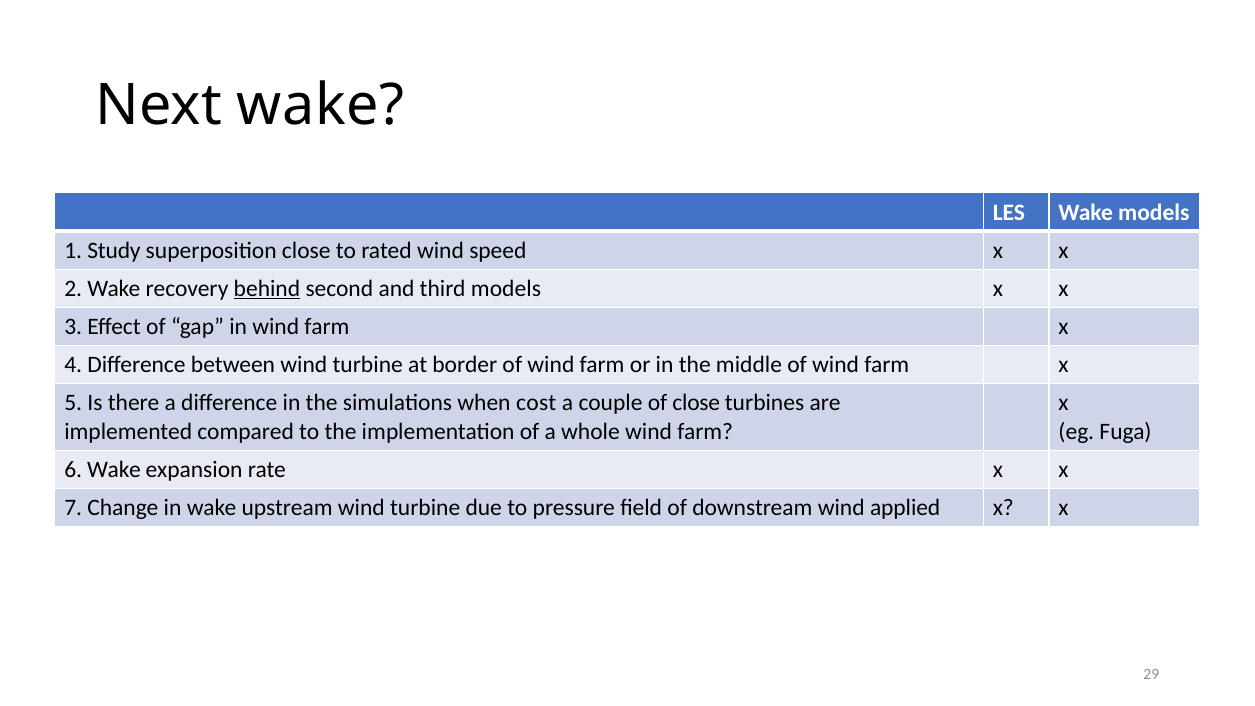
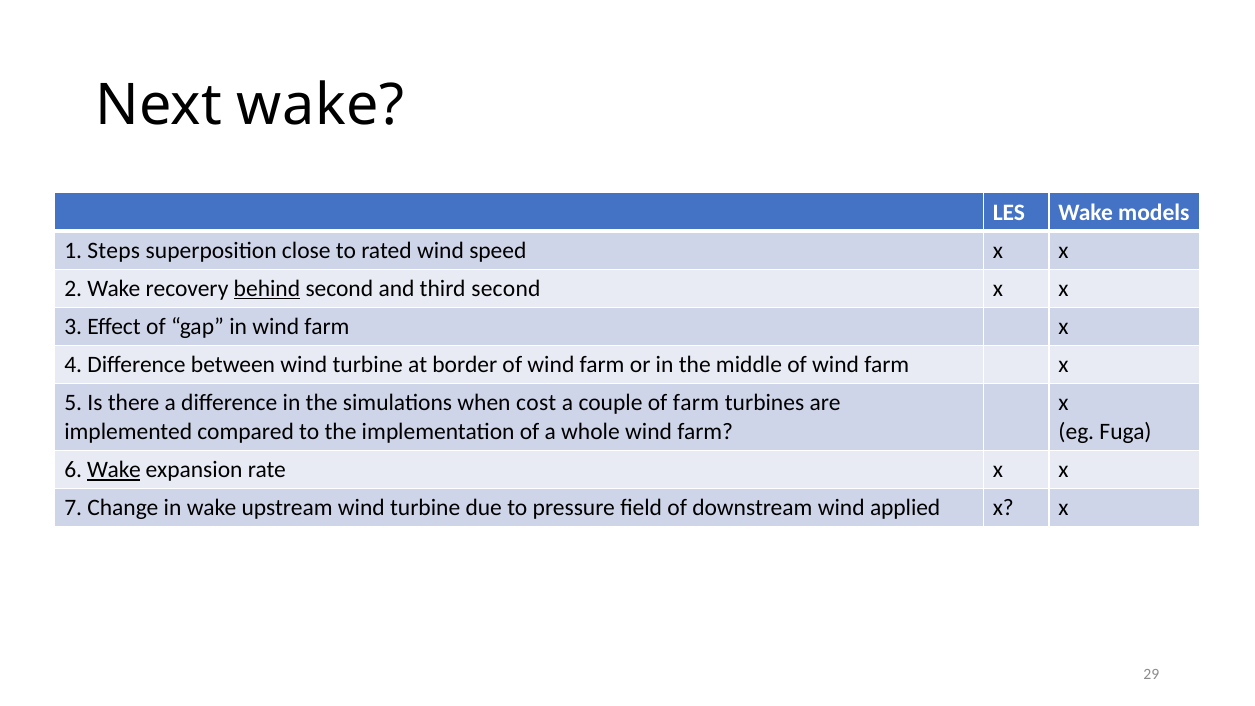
Study: Study -> Steps
third models: models -> second
of close: close -> farm
Wake at (114, 470) underline: none -> present
